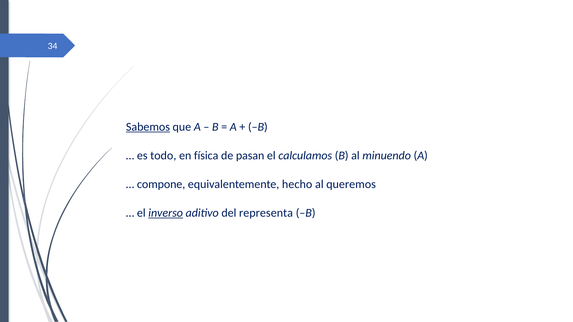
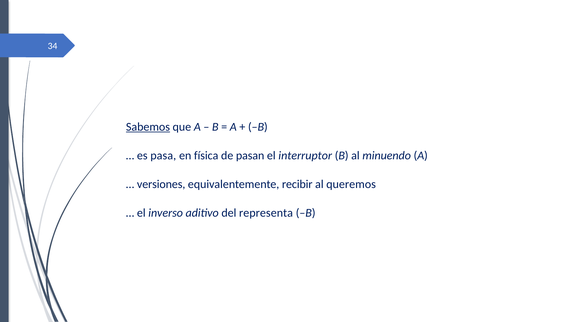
todo: todo -> pasa
calculamos: calculamos -> interruptor
compone: compone -> versiones
hecho: hecho -> recibir
inverso underline: present -> none
